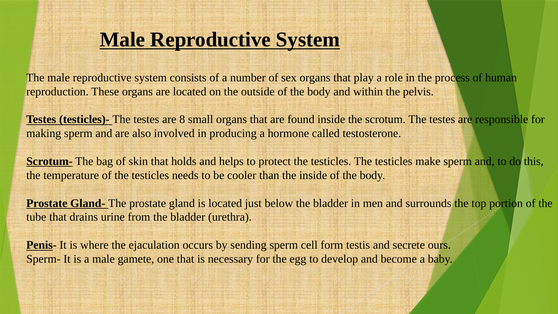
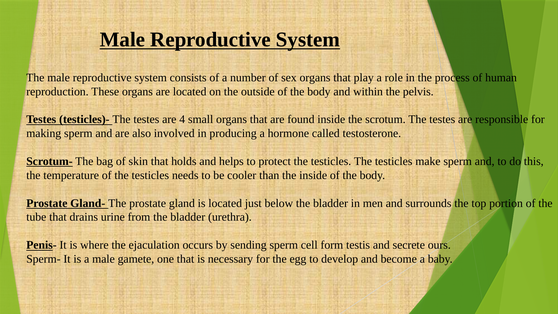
8: 8 -> 4
